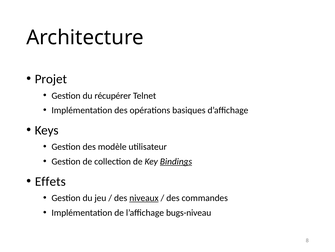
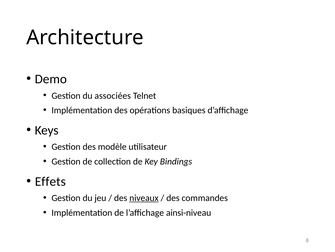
Projet: Projet -> Demo
récupérer: récupérer -> associées
Bindings underline: present -> none
bugs-niveau: bugs-niveau -> ainsi-niveau
